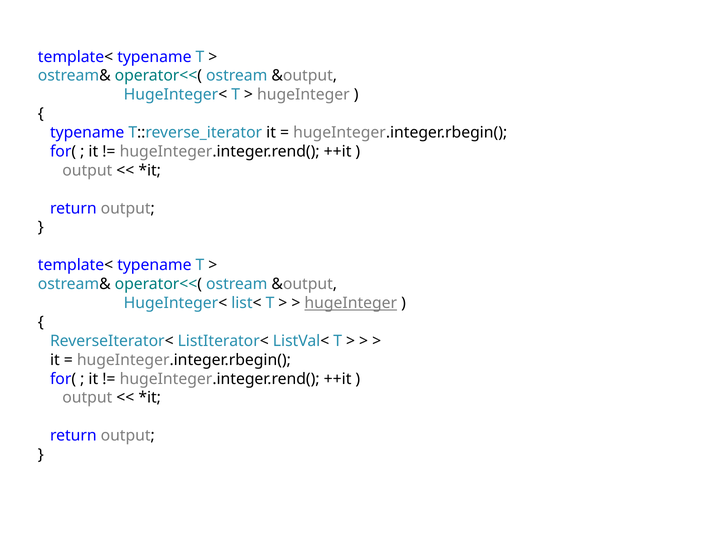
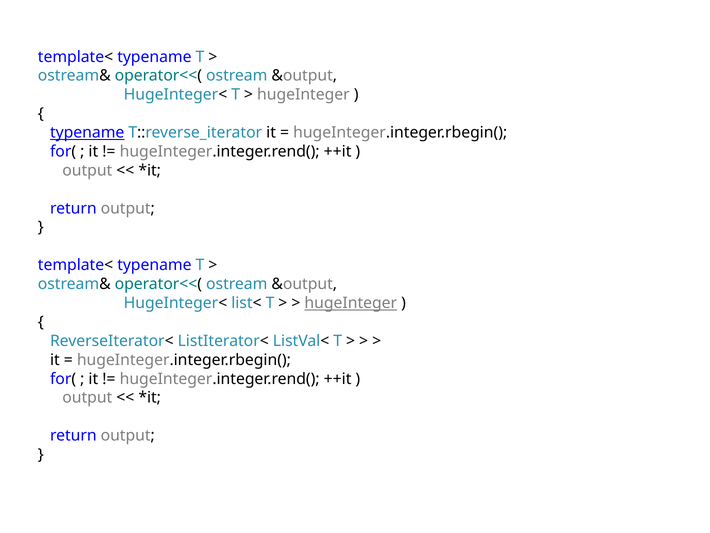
typename at (87, 132) underline: none -> present
